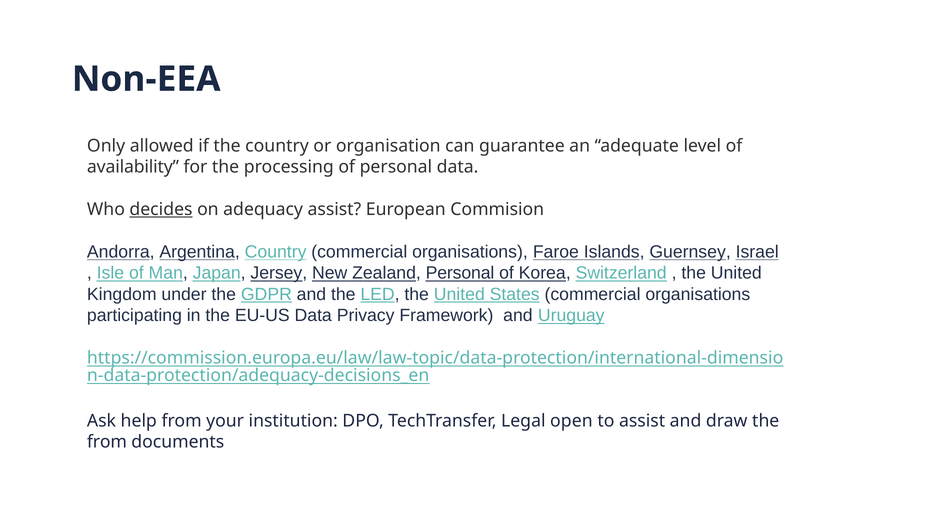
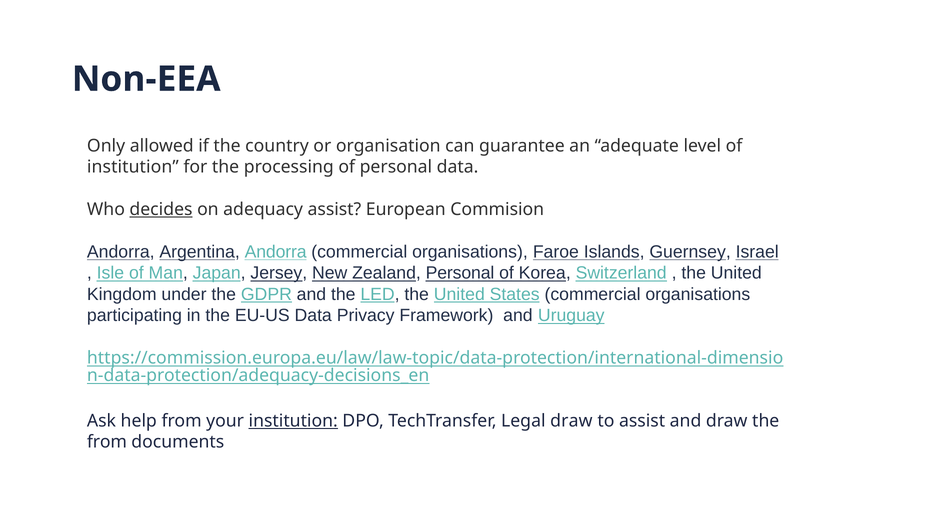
availability at (133, 167): availability -> institution
Argentina Country: Country -> Andorra
institution at (293, 420) underline: none -> present
Legal open: open -> draw
